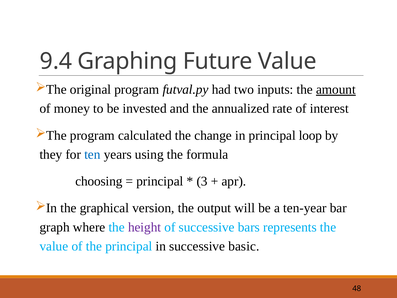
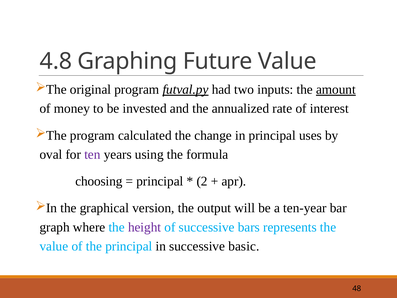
9.4: 9.4 -> 4.8
futval.py underline: none -> present
loop: loop -> uses
they: they -> oval
ten colour: blue -> purple
3: 3 -> 2
